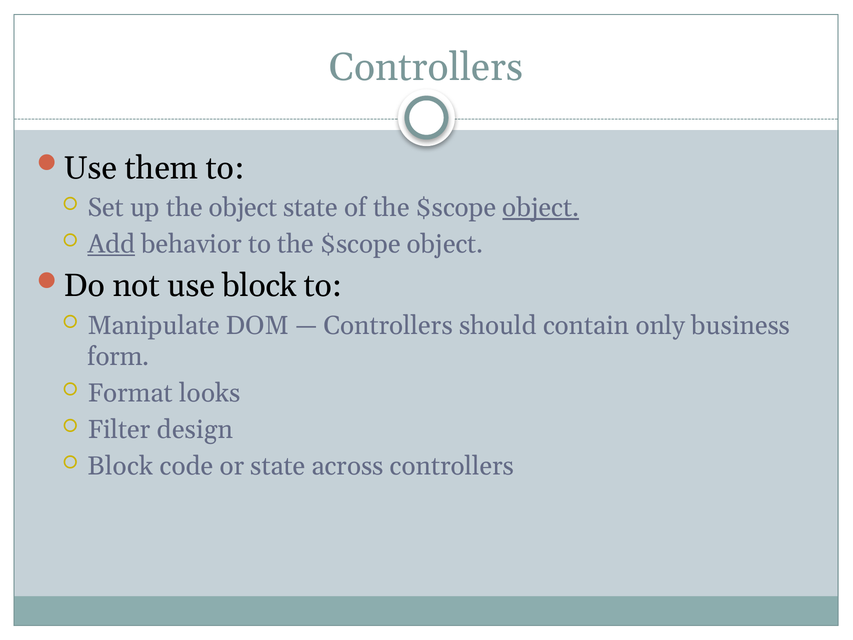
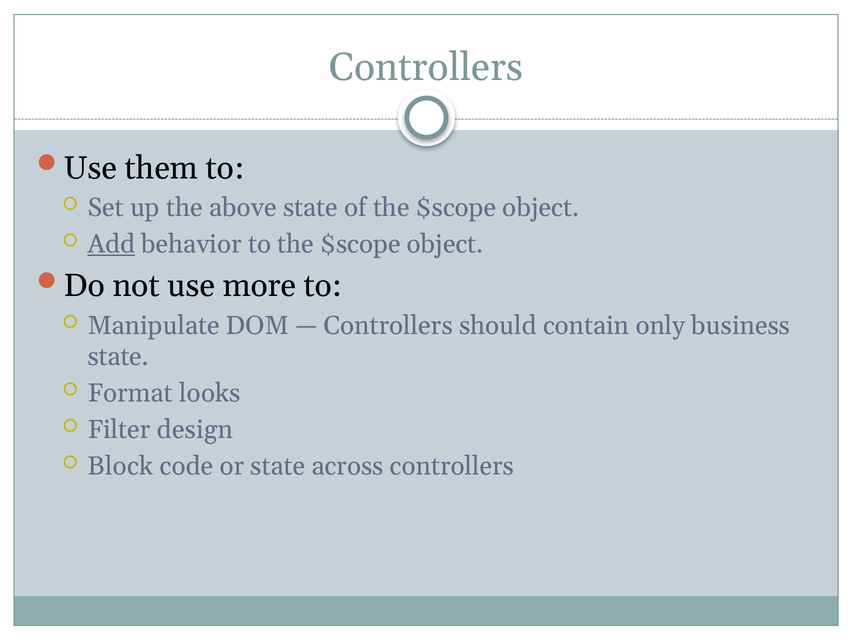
the object: object -> above
object at (541, 208) underline: present -> none
use block: block -> more
form at (118, 357): form -> state
